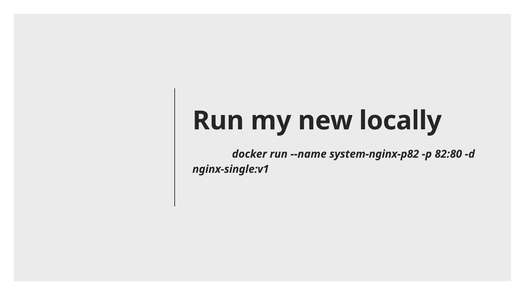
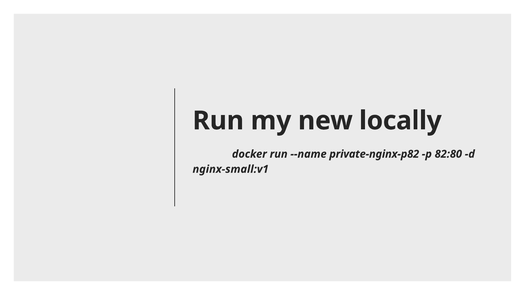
system-nginx-p82: system-nginx-p82 -> private-nginx-p82
nginx-single:v1: nginx-single:v1 -> nginx-small:v1
